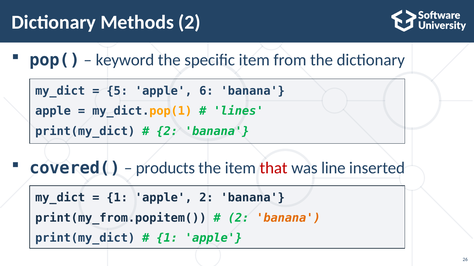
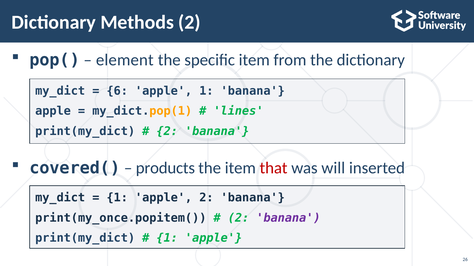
keyword: keyword -> element
5: 5 -> 6
apple 6: 6 -> 1
line: line -> will
print(my_from.popitem(: print(my_from.popitem( -> print(my_once.popitem(
banana at (288, 218) colour: orange -> purple
